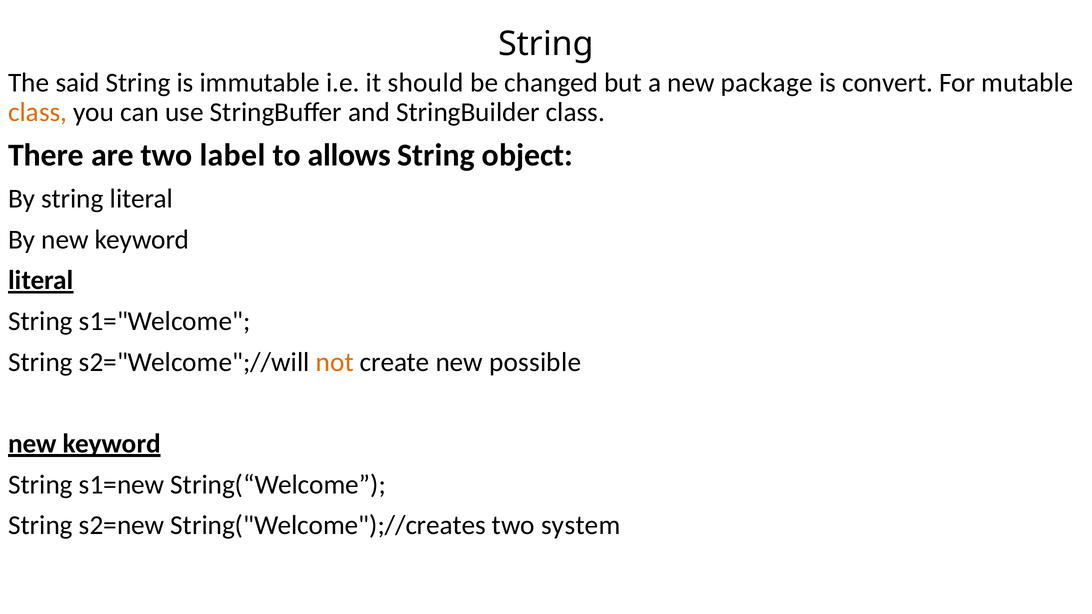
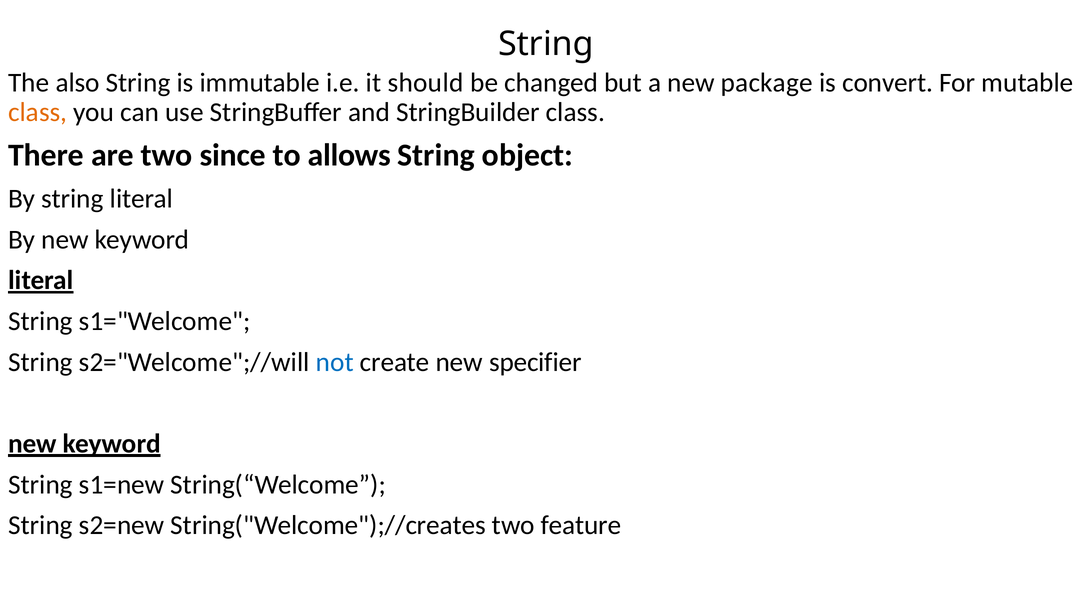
said: said -> also
label: label -> since
not colour: orange -> blue
possible: possible -> specifier
system: system -> feature
